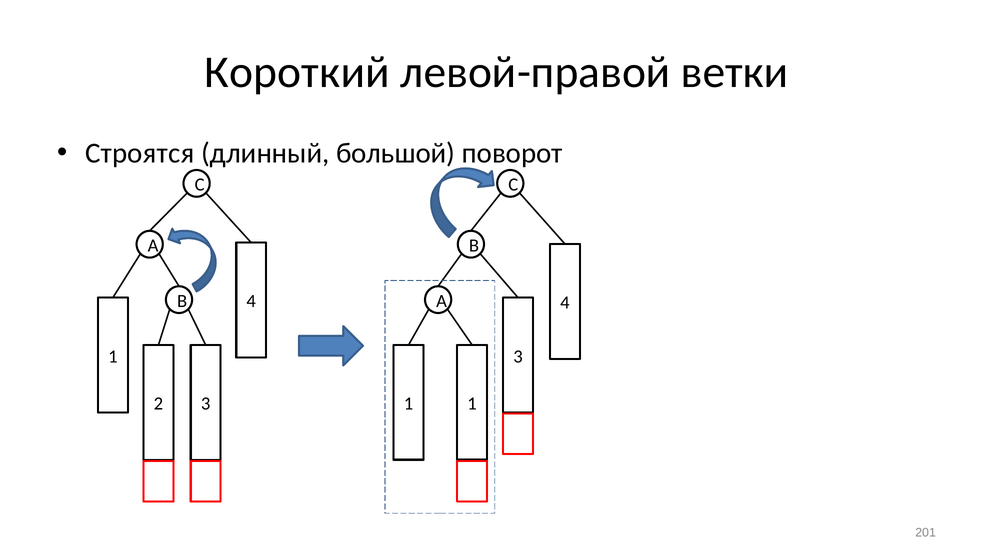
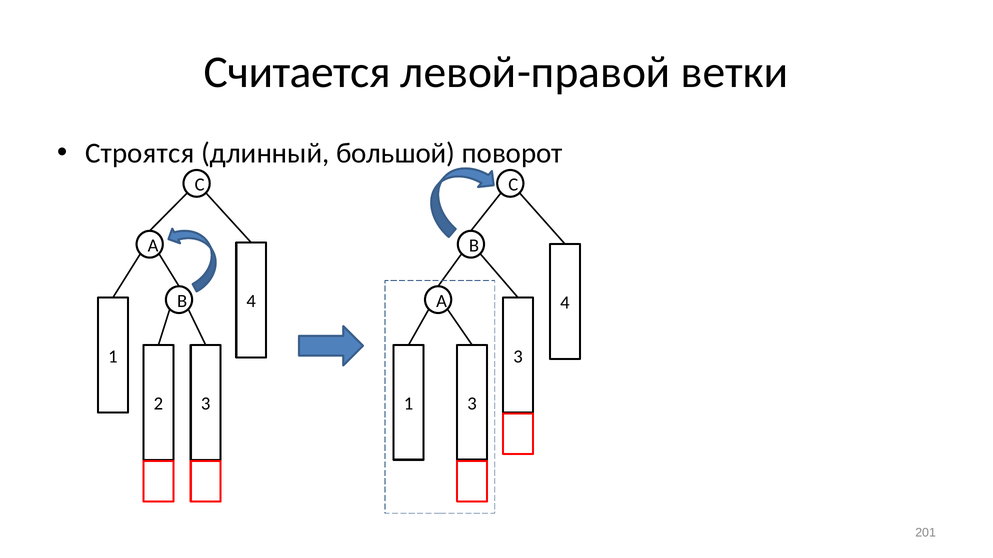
Короткий: Короткий -> Считается
1 1: 1 -> 3
